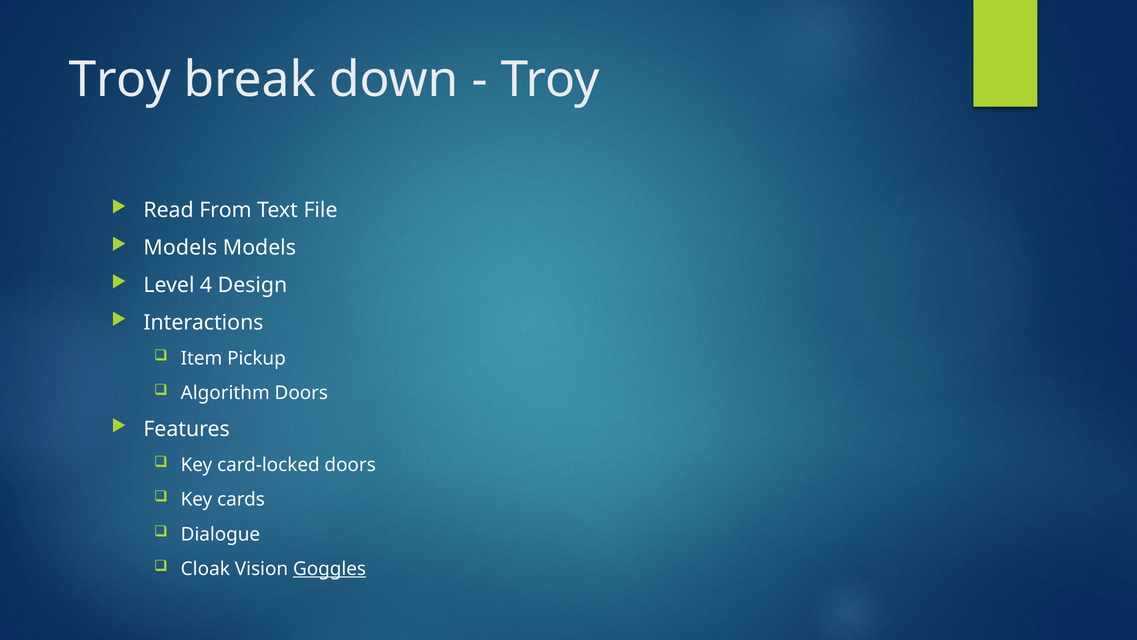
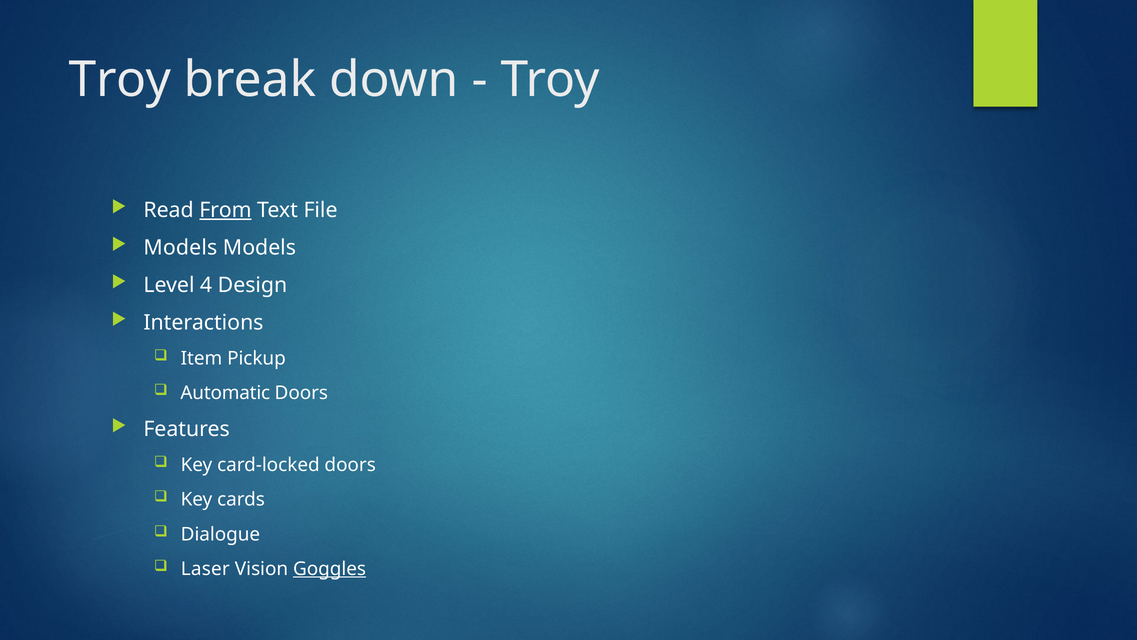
From underline: none -> present
Algorithm: Algorithm -> Automatic
Cloak: Cloak -> Laser
